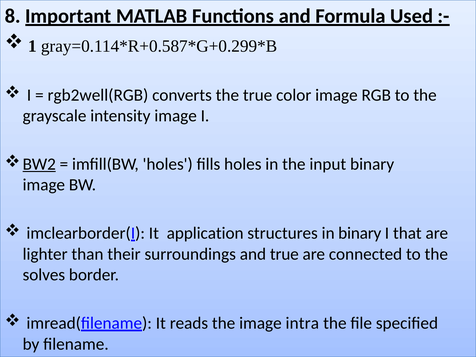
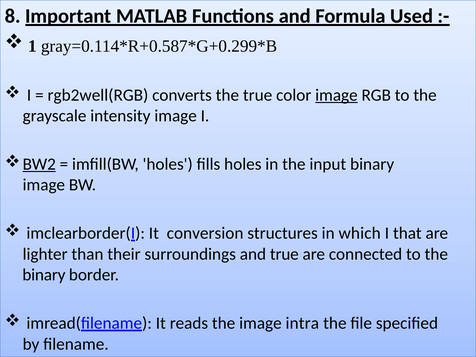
image at (336, 95) underline: none -> present
application: application -> conversion
in binary: binary -> which
solves at (44, 275): solves -> binary
